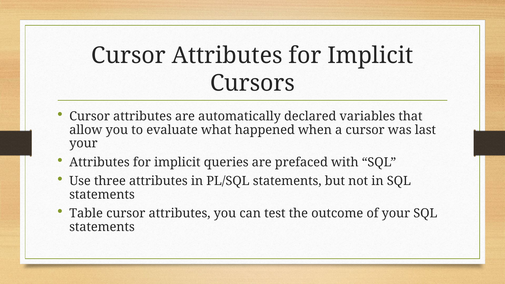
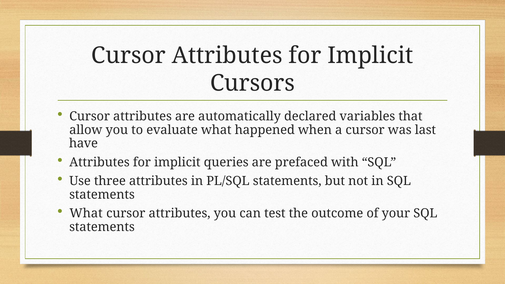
your at (83, 144): your -> have
Table at (86, 213): Table -> What
